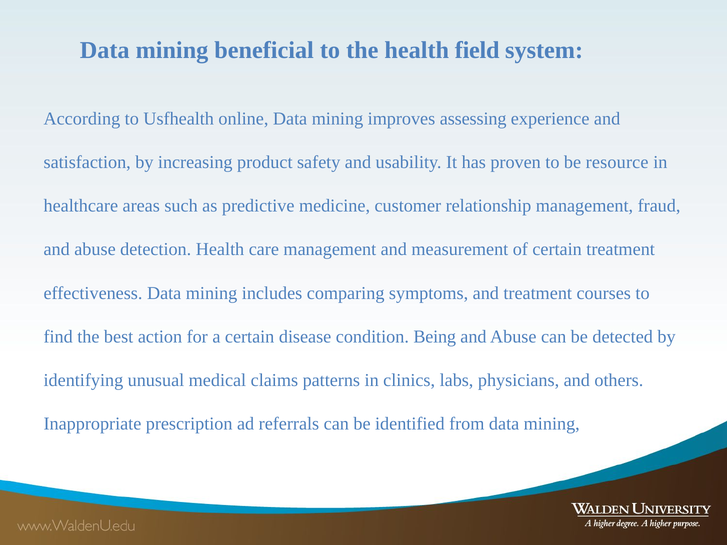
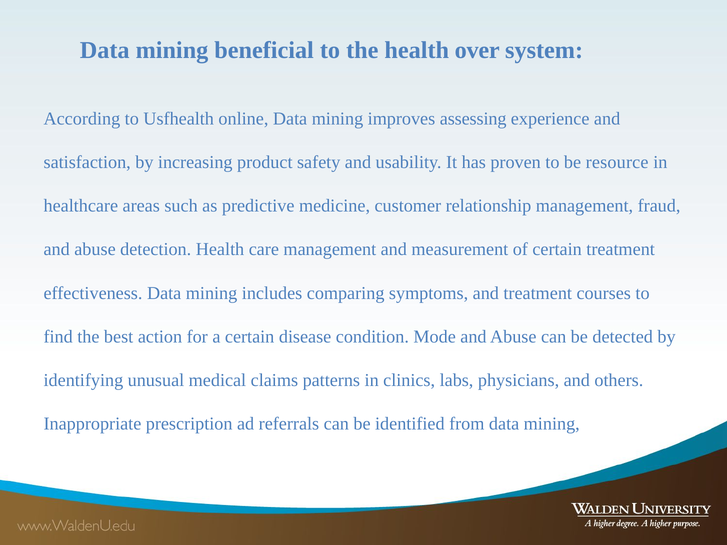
field: field -> over
Being: Being -> Mode
